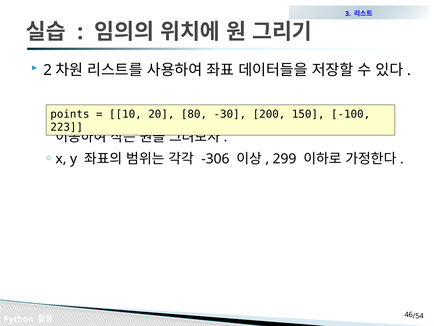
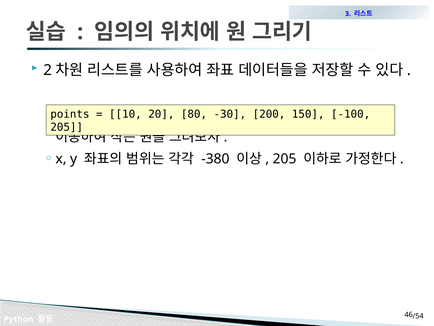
223 at (67, 127): 223 -> 205
-306: -306 -> -380
299 at (285, 159): 299 -> 205
